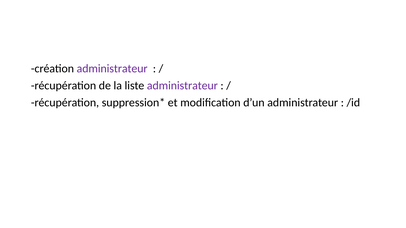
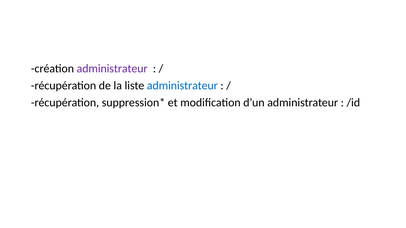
administrateur at (182, 86) colour: purple -> blue
